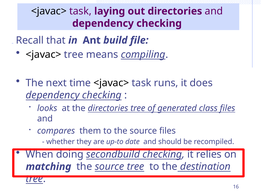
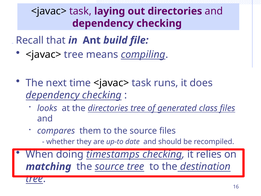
secondbuild: secondbuild -> timestamps
